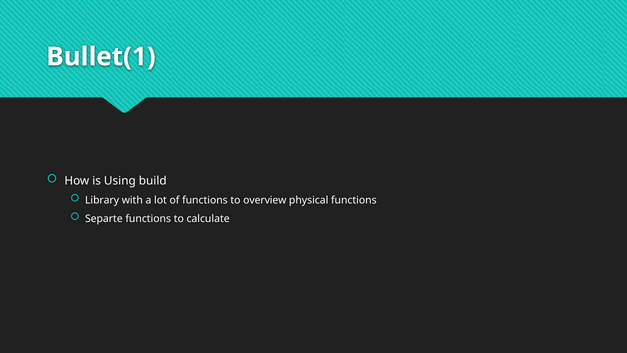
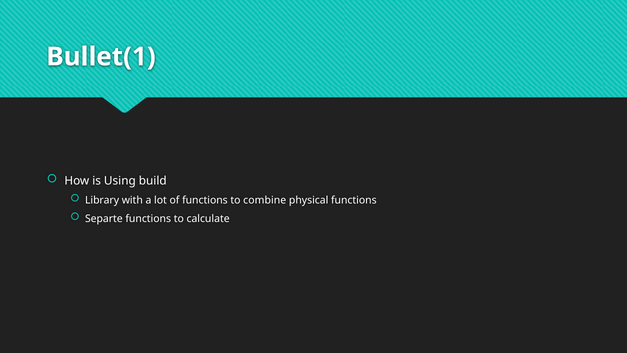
overview: overview -> combine
